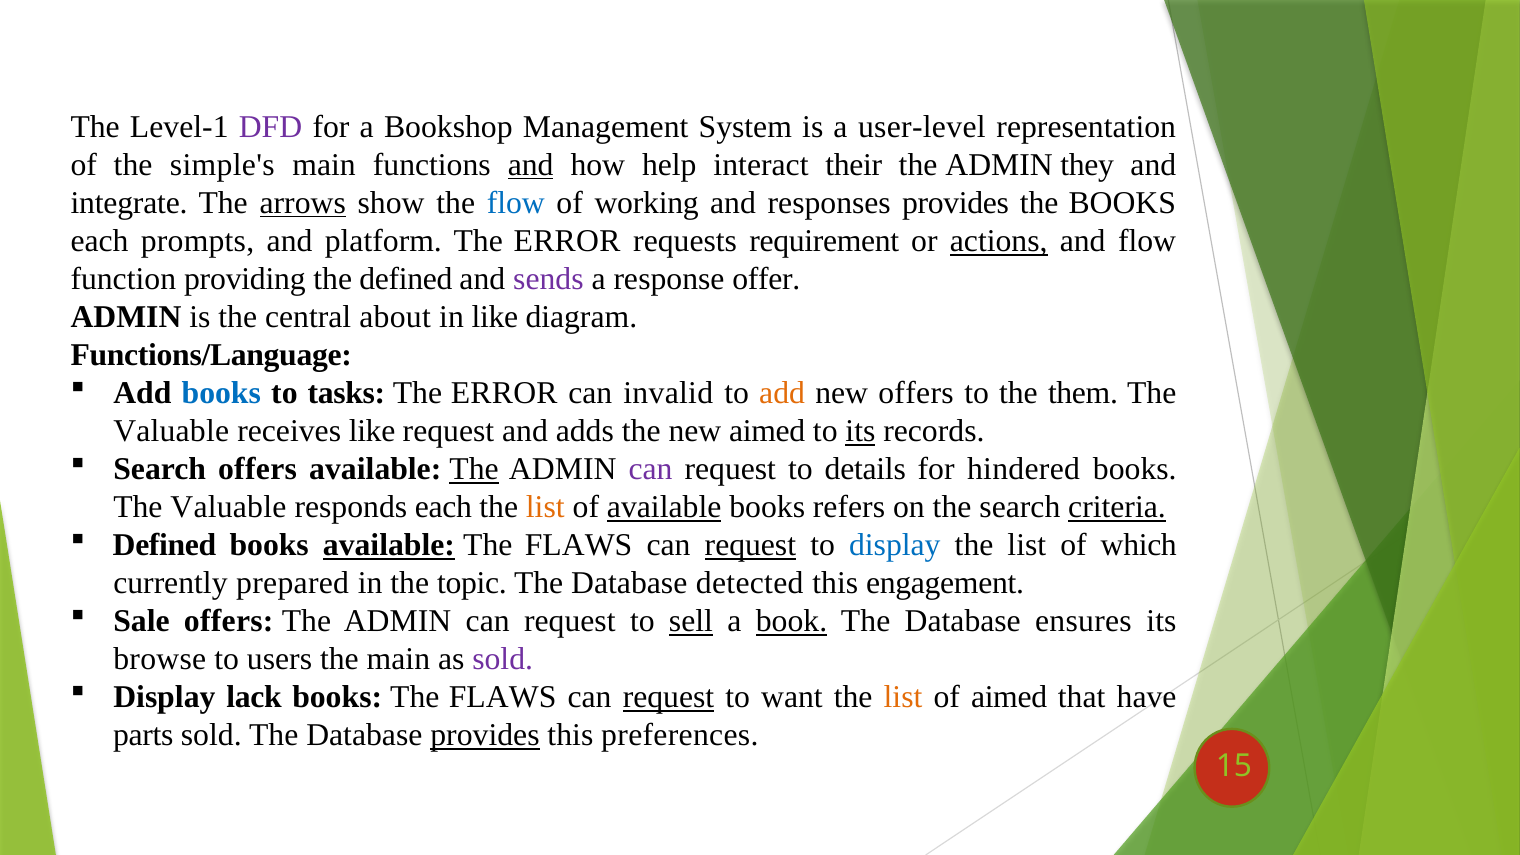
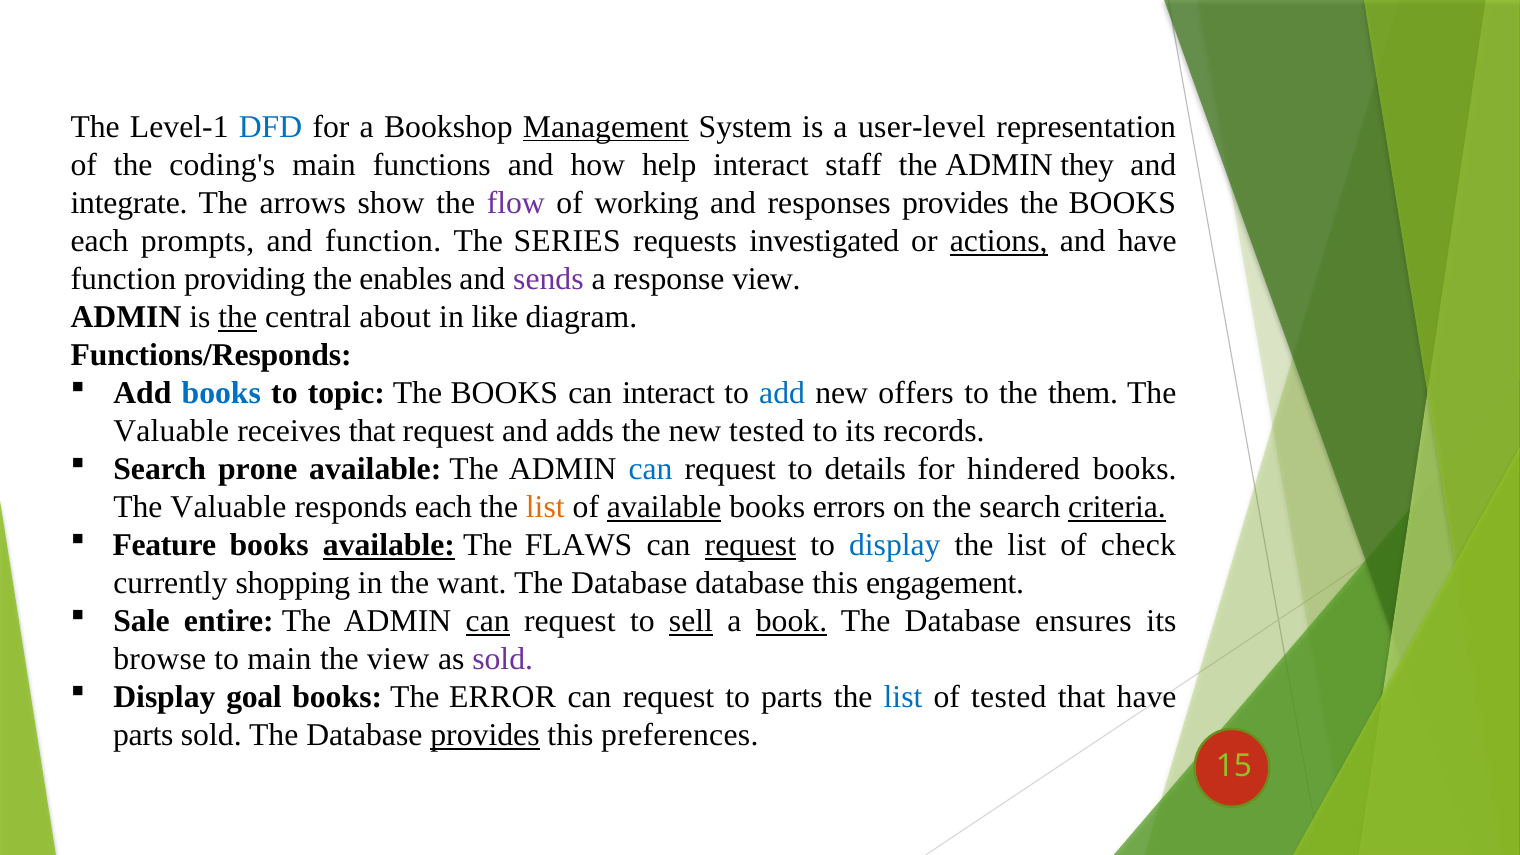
DFD colour: purple -> blue
Management underline: none -> present
simple's: simple's -> coding's
and at (531, 165) underline: present -> none
their: their -> staff
arrows underline: present -> none
flow at (516, 203) colour: blue -> purple
and platform: platform -> function
ERROR at (567, 241): ERROR -> SERIES
requirement: requirement -> investigated
and flow: flow -> have
the defined: defined -> enables
response offer: offer -> view
the at (238, 317) underline: none -> present
Functions/Language: Functions/Language -> Functions/Responds
tasks: tasks -> topic
ERROR at (504, 393): ERROR -> BOOKS
can invalid: invalid -> interact
add at (782, 393) colour: orange -> blue
receives like: like -> that
new aimed: aimed -> tested
its at (860, 431) underline: present -> none
Search offers: offers -> prone
The at (474, 469) underline: present -> none
can at (651, 469) colour: purple -> blue
refers: refers -> errors
Defined at (165, 545): Defined -> Feature
which: which -> check
prepared: prepared -> shopping
topic: topic -> want
Database detected: detected -> database
Sale offers: offers -> entire
can at (488, 621) underline: none -> present
to users: users -> main
the main: main -> view
lack: lack -> goal
books The FLAWS: FLAWS -> ERROR
request at (668, 697) underline: present -> none
to want: want -> parts
list at (903, 697) colour: orange -> blue
of aimed: aimed -> tested
